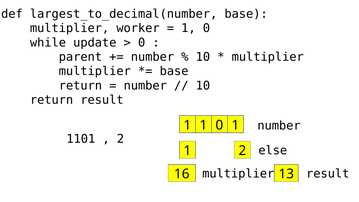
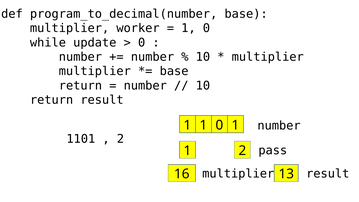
largest_to_decimal(number: largest_to_decimal(number -> program_to_decimal(number
parent at (80, 57): parent -> number
else: else -> pass
